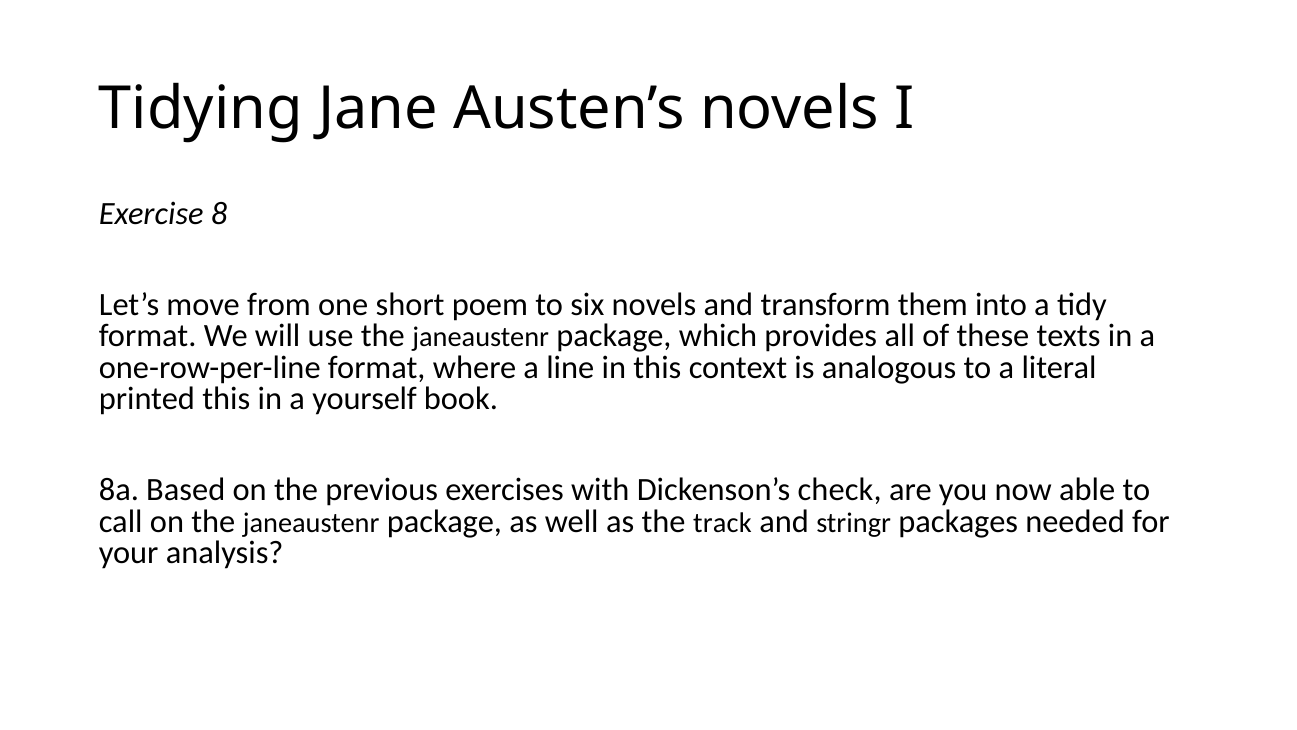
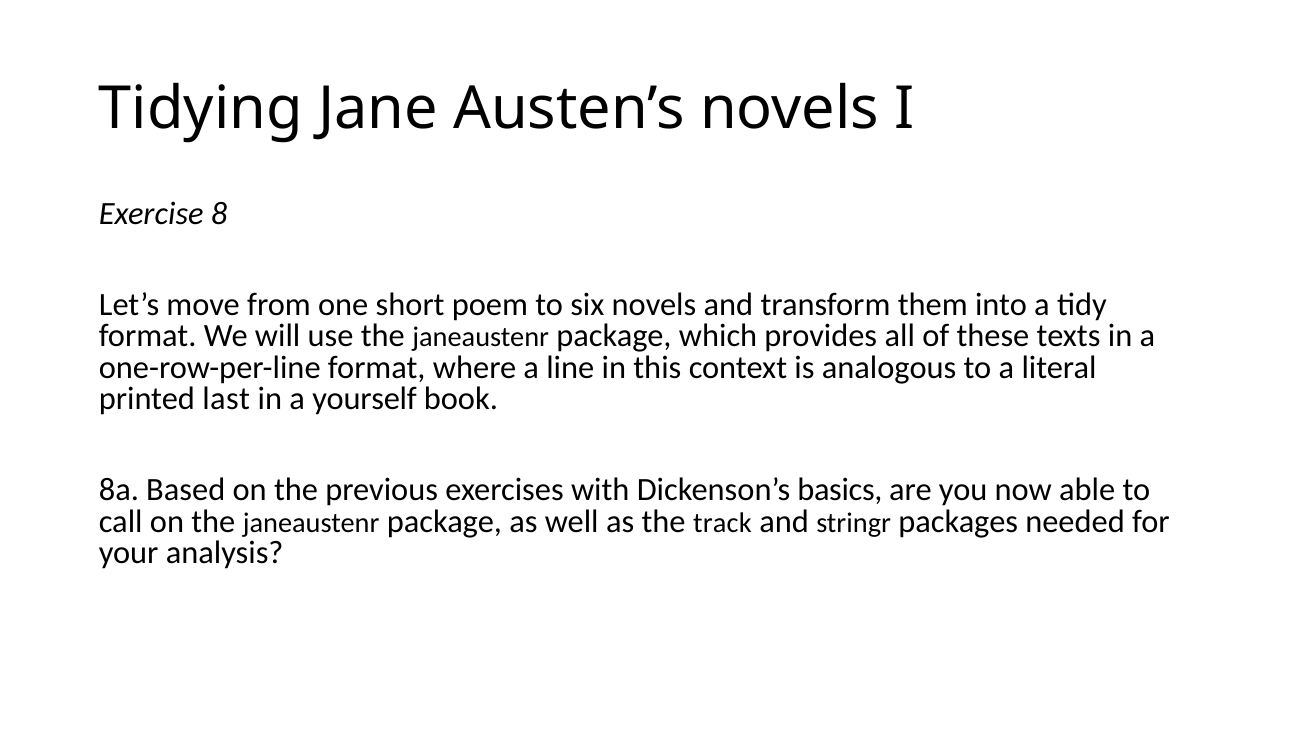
printed this: this -> last
check: check -> basics
